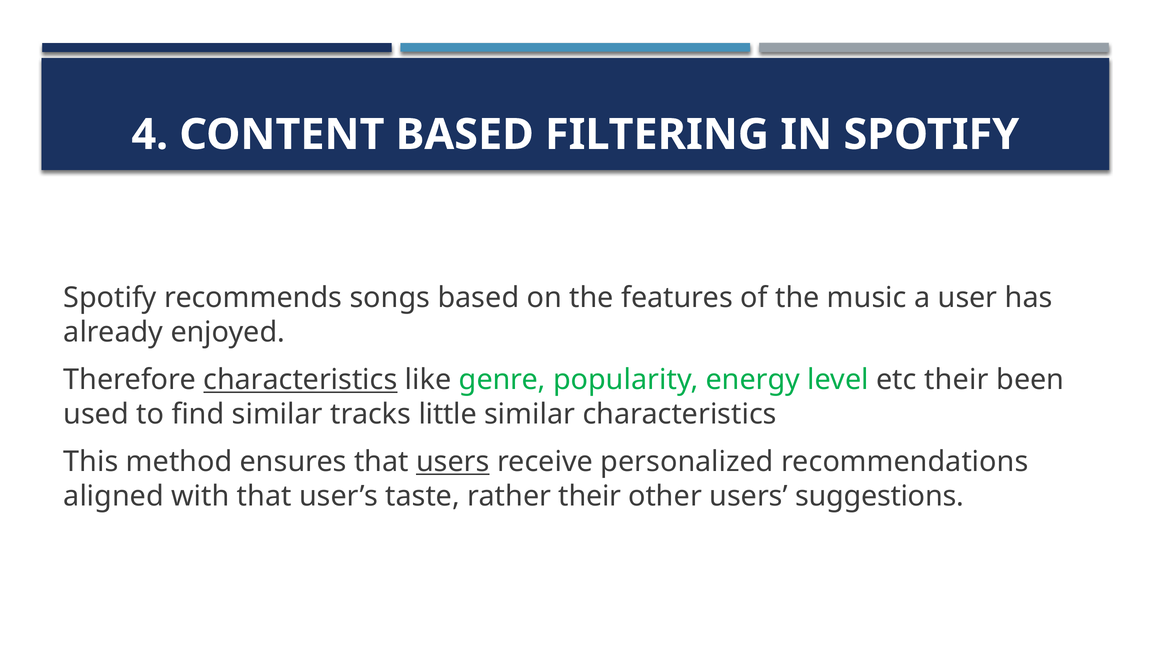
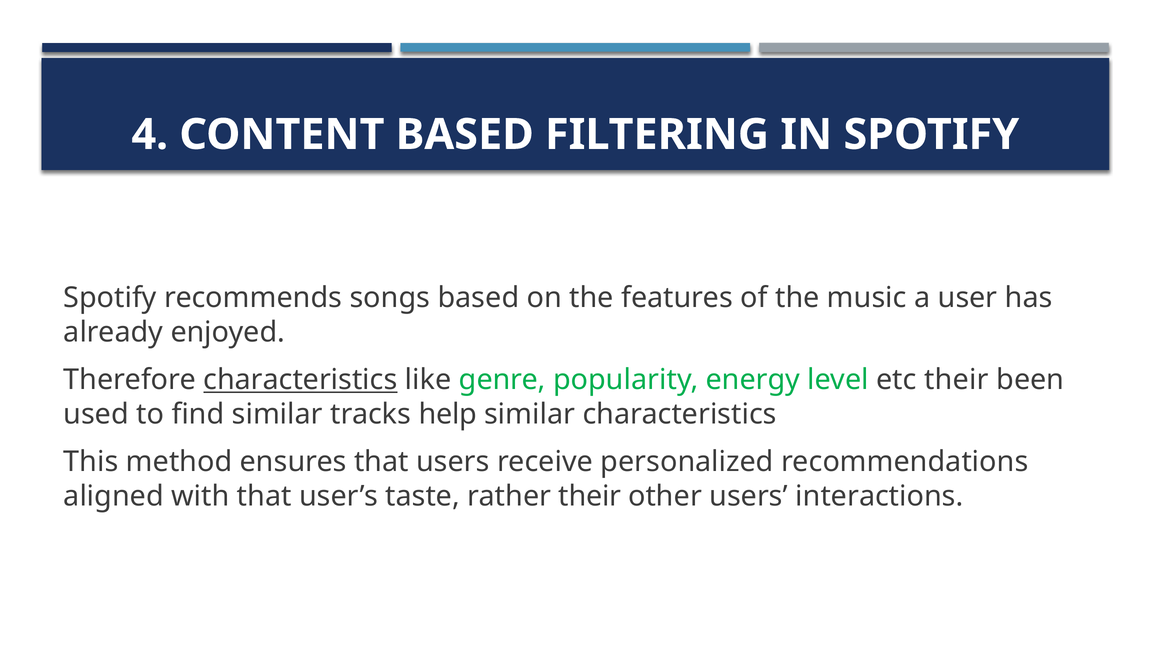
little: little -> help
users at (453, 462) underline: present -> none
suggestions: suggestions -> interactions
